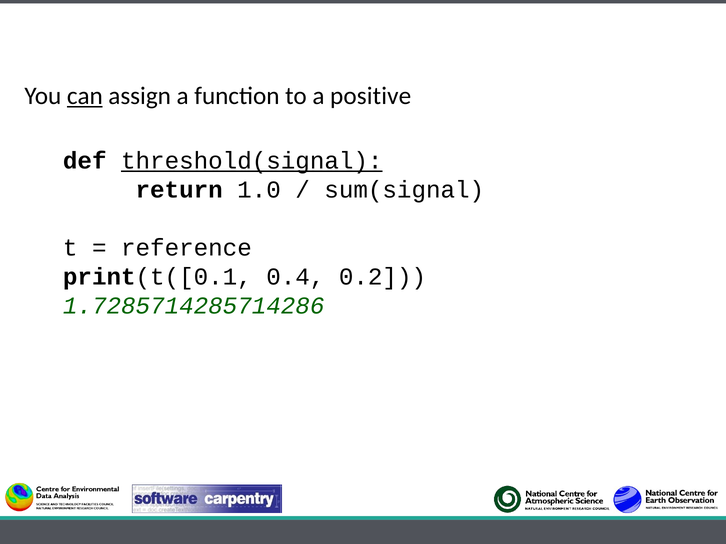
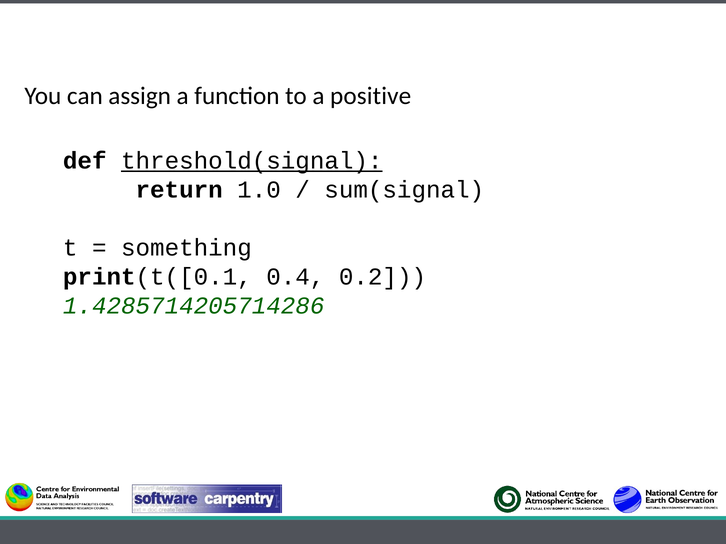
can underline: present -> none
reference: reference -> something
1.7285714285714286: 1.7285714285714286 -> 1.4285714205714286
